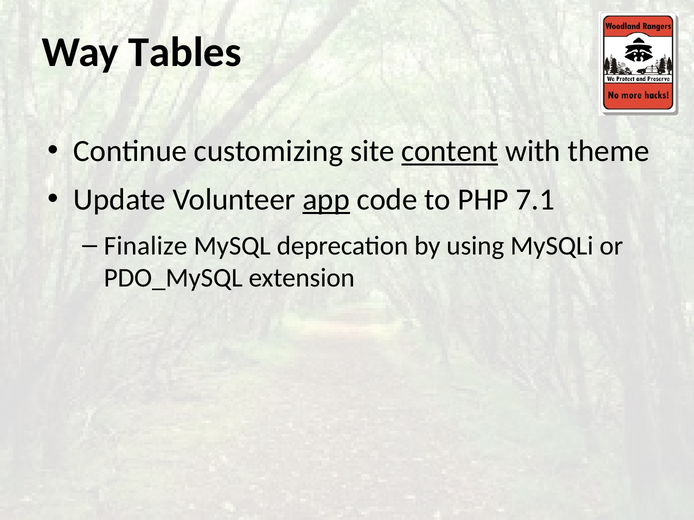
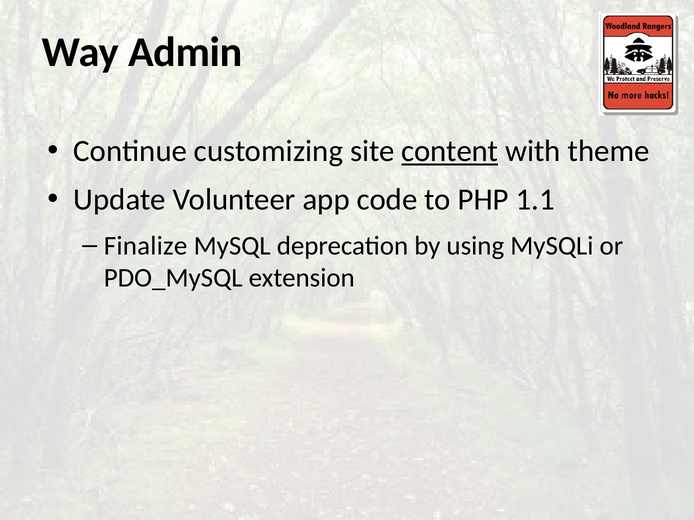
Tables: Tables -> Admin
app underline: present -> none
7.1: 7.1 -> 1.1
